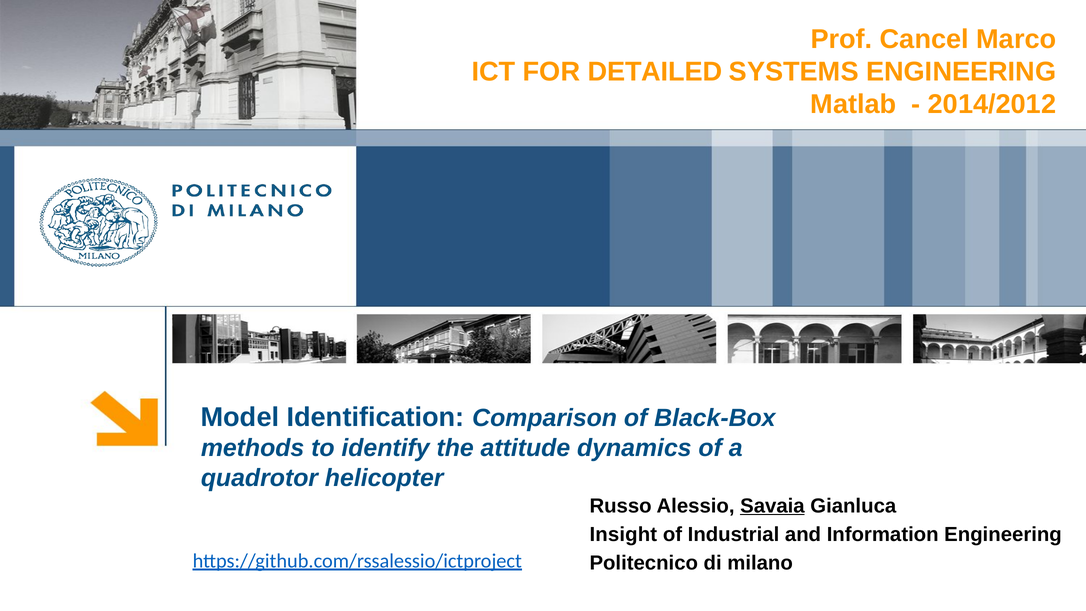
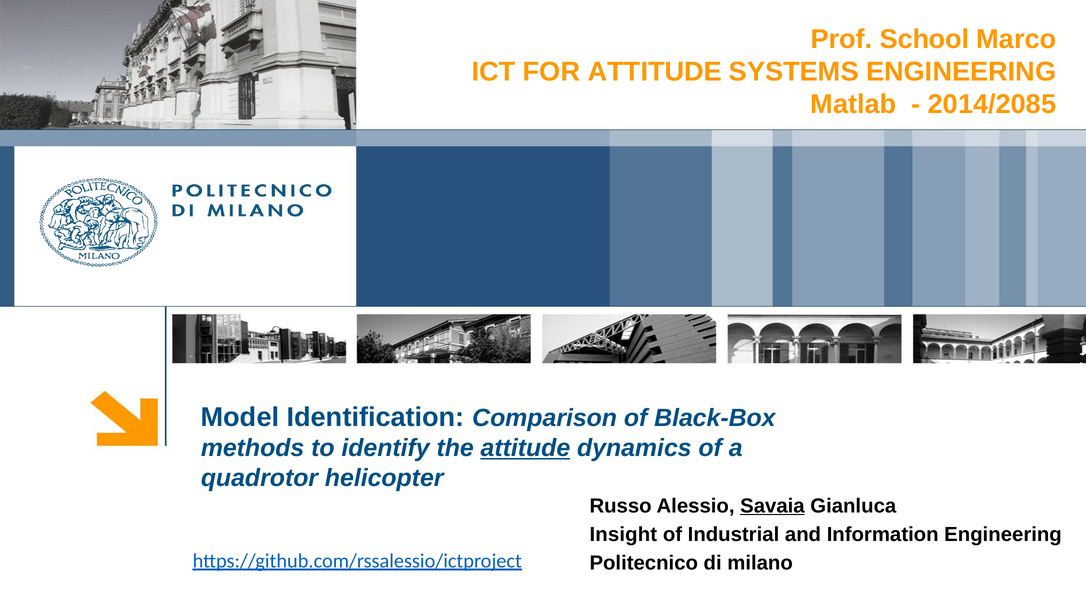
Cancel: Cancel -> School
FOR DETAILED: DETAILED -> ATTITUDE
2014/2012: 2014/2012 -> 2014/2085
attitude at (525, 448) underline: none -> present
